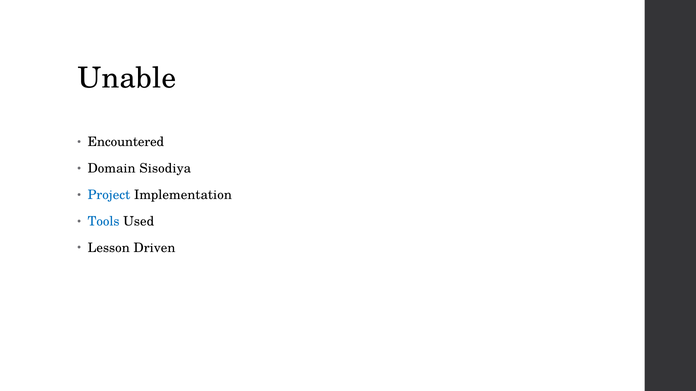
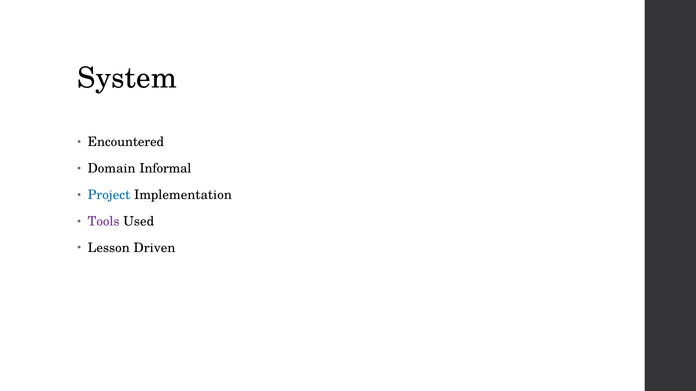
Unable: Unable -> System
Sisodiya: Sisodiya -> Informal
Tools colour: blue -> purple
